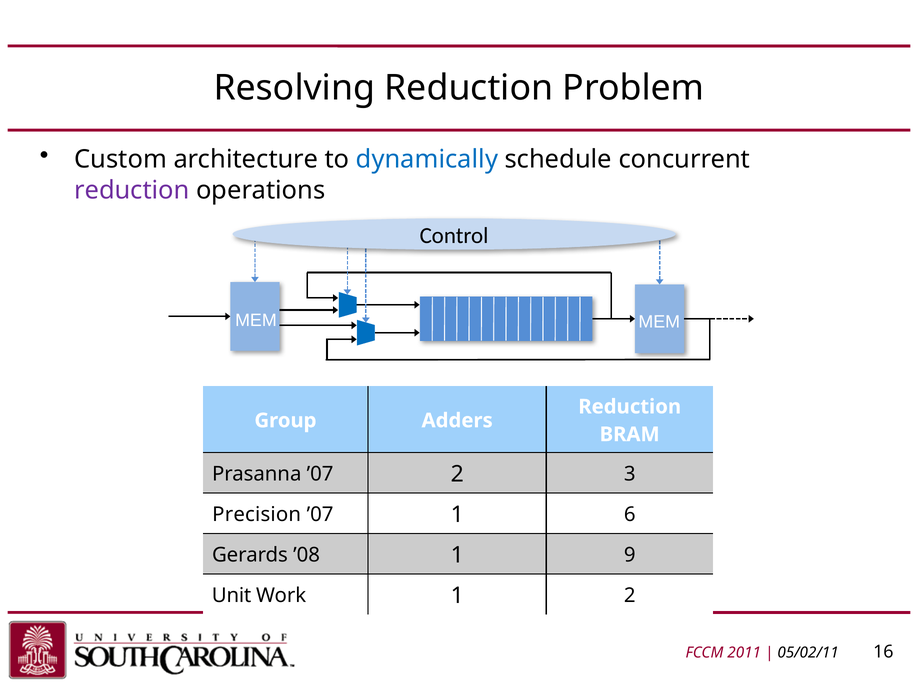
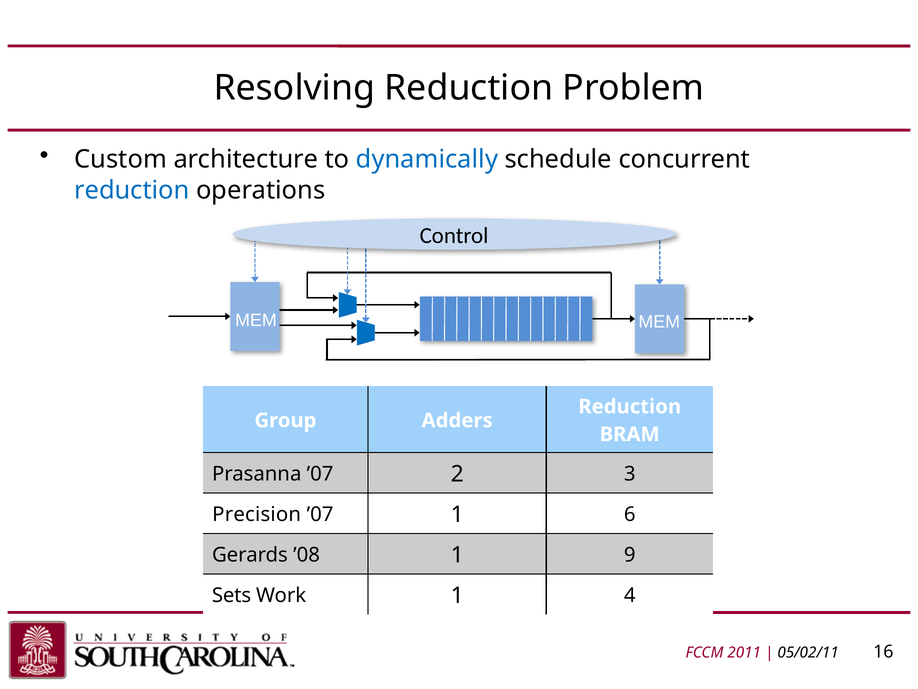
reduction at (132, 190) colour: purple -> blue
Unit: Unit -> Sets
1 2: 2 -> 4
